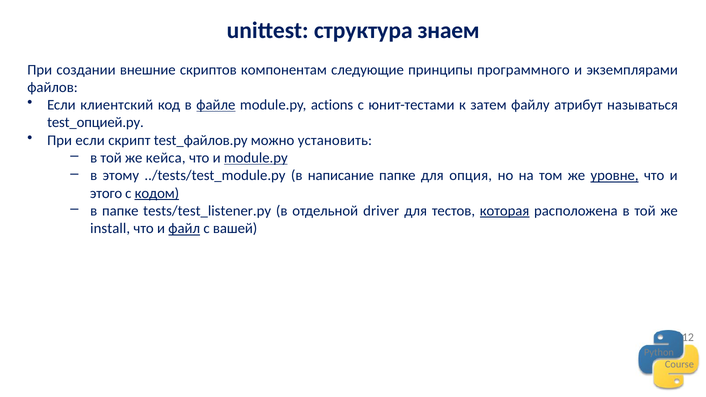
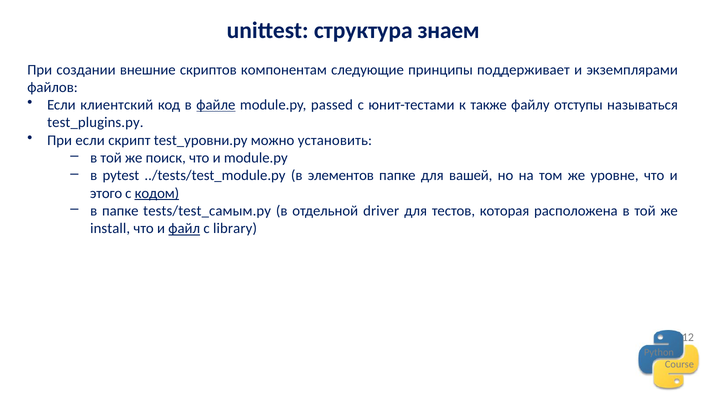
программного: программного -> поддерживает
actions: actions -> passed
затем: затем -> также
атрибут: атрибут -> отступы
test_опцией.py: test_опцией.py -> test_plugins.py
test_файлов.py: test_файлов.py -> test_уровни.py
кейса: кейса -> поиск
module.py at (256, 158) underline: present -> none
этому: этому -> pytest
написание: написание -> элементов
опция: опция -> вашей
уровне underline: present -> none
tests/test_listener.py: tests/test_listener.py -> tests/test_самым.py
которая underline: present -> none
вашей: вашей -> library
